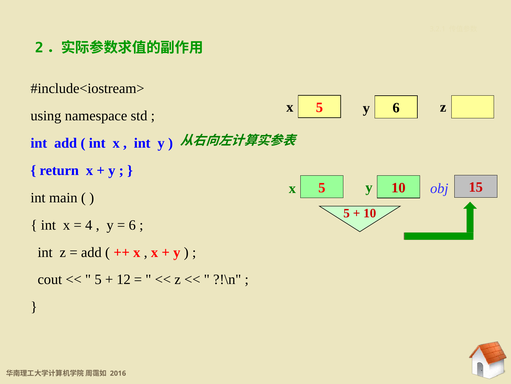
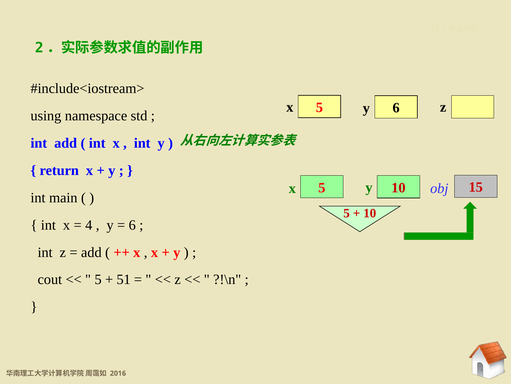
12: 12 -> 51
